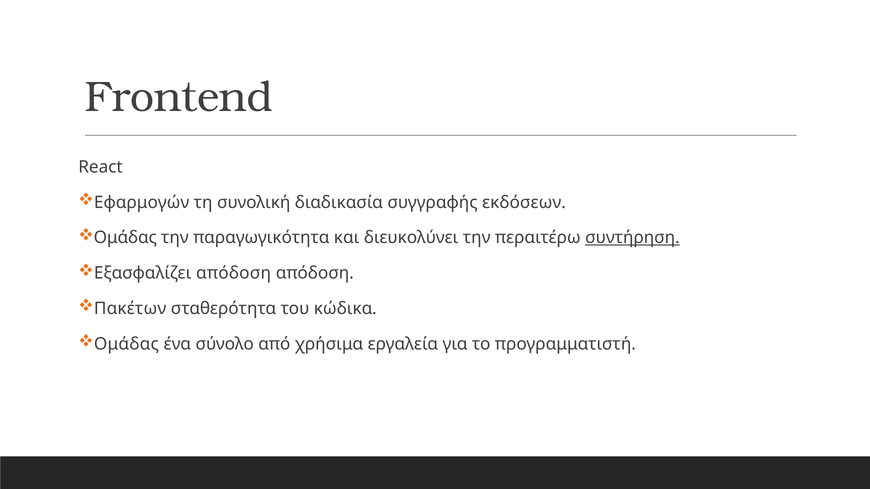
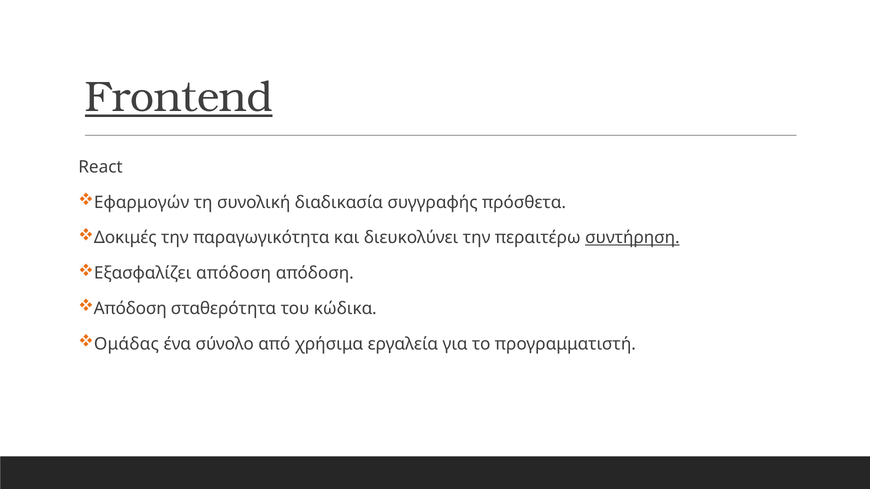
Frontend underline: none -> present
εκδόσεων: εκδόσεων -> πρόσθετα
Ομάδας at (125, 238): Ομάδας -> Δοκιμές
Πακέτων at (130, 309): Πακέτων -> Απόδοση
